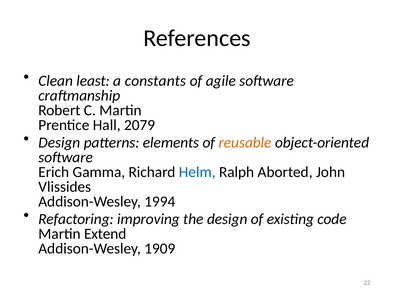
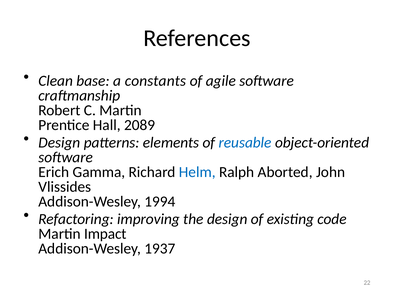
least: least -> base
2079: 2079 -> 2089
reusable colour: orange -> blue
Extend: Extend -> Impact
1909: 1909 -> 1937
